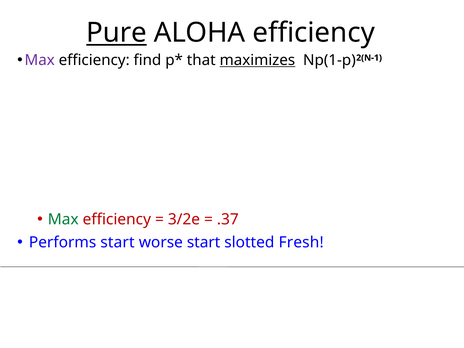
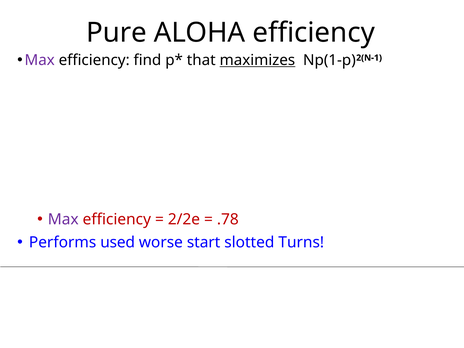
Pure underline: present -> none
Max at (63, 219) colour: green -> purple
3/2e: 3/2e -> 2/2e
.37: .37 -> .78
Performs start: start -> used
Fresh: Fresh -> Turns
